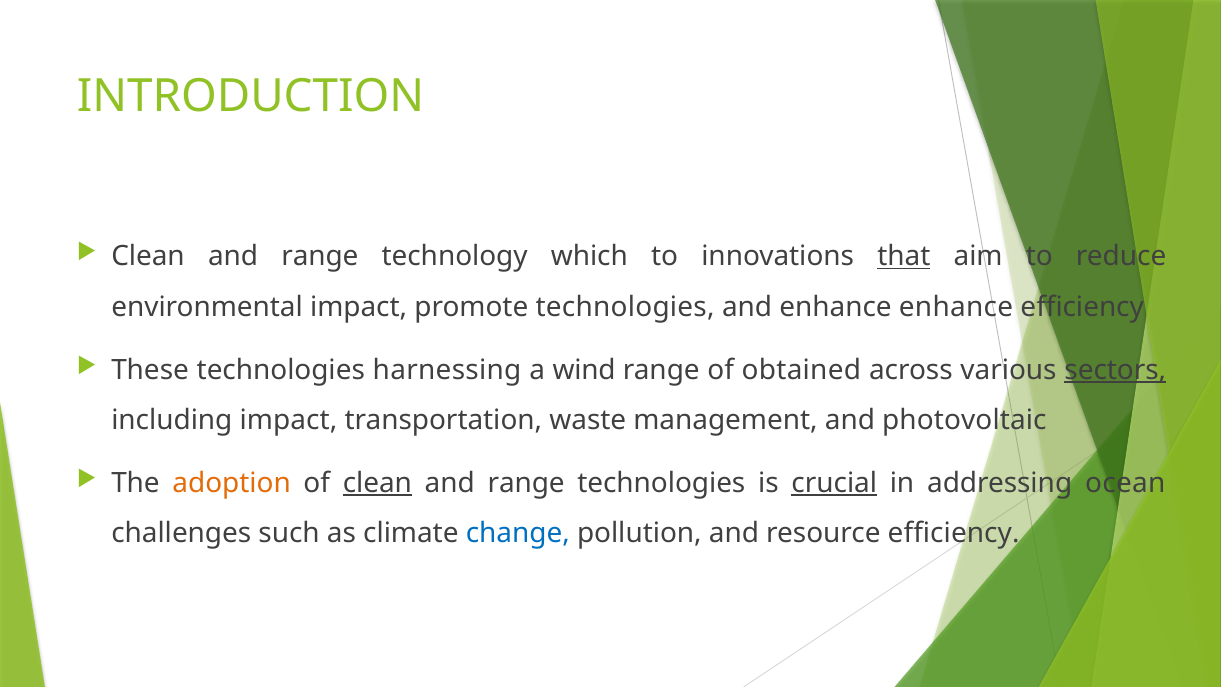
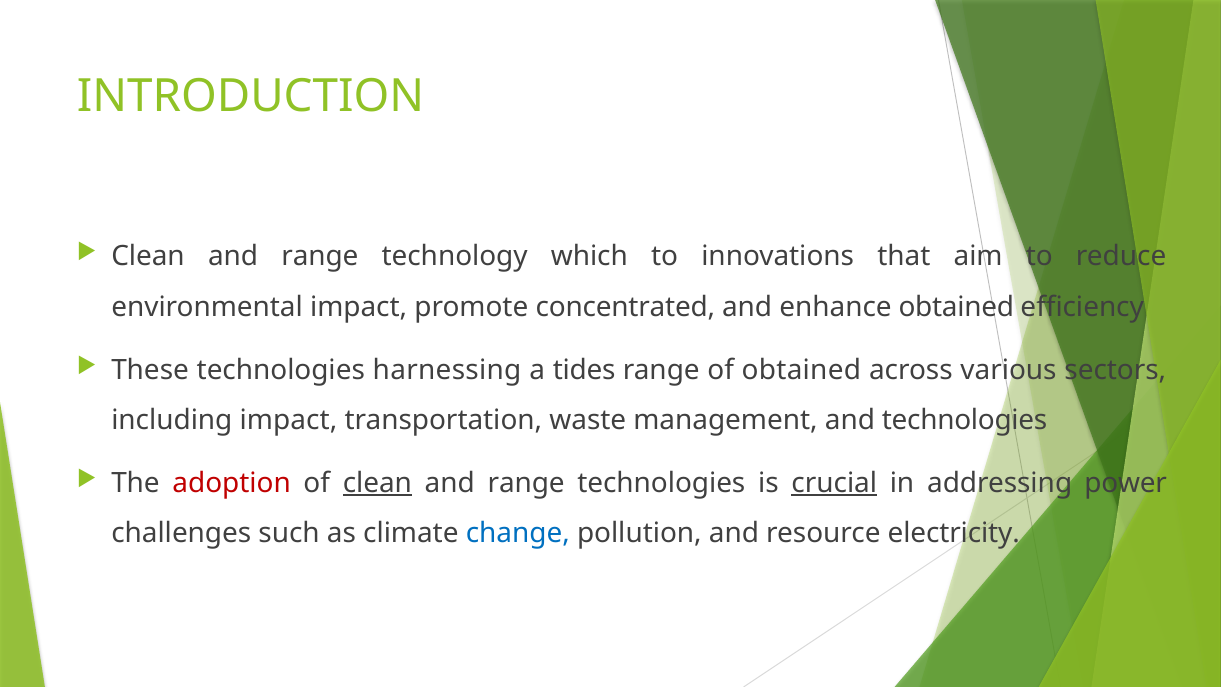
that underline: present -> none
promote technologies: technologies -> concentrated
enhance enhance: enhance -> obtained
wind: wind -> tides
sectors underline: present -> none
and photovoltaic: photovoltaic -> technologies
adoption colour: orange -> red
ocean: ocean -> power
resource efficiency: efficiency -> electricity
